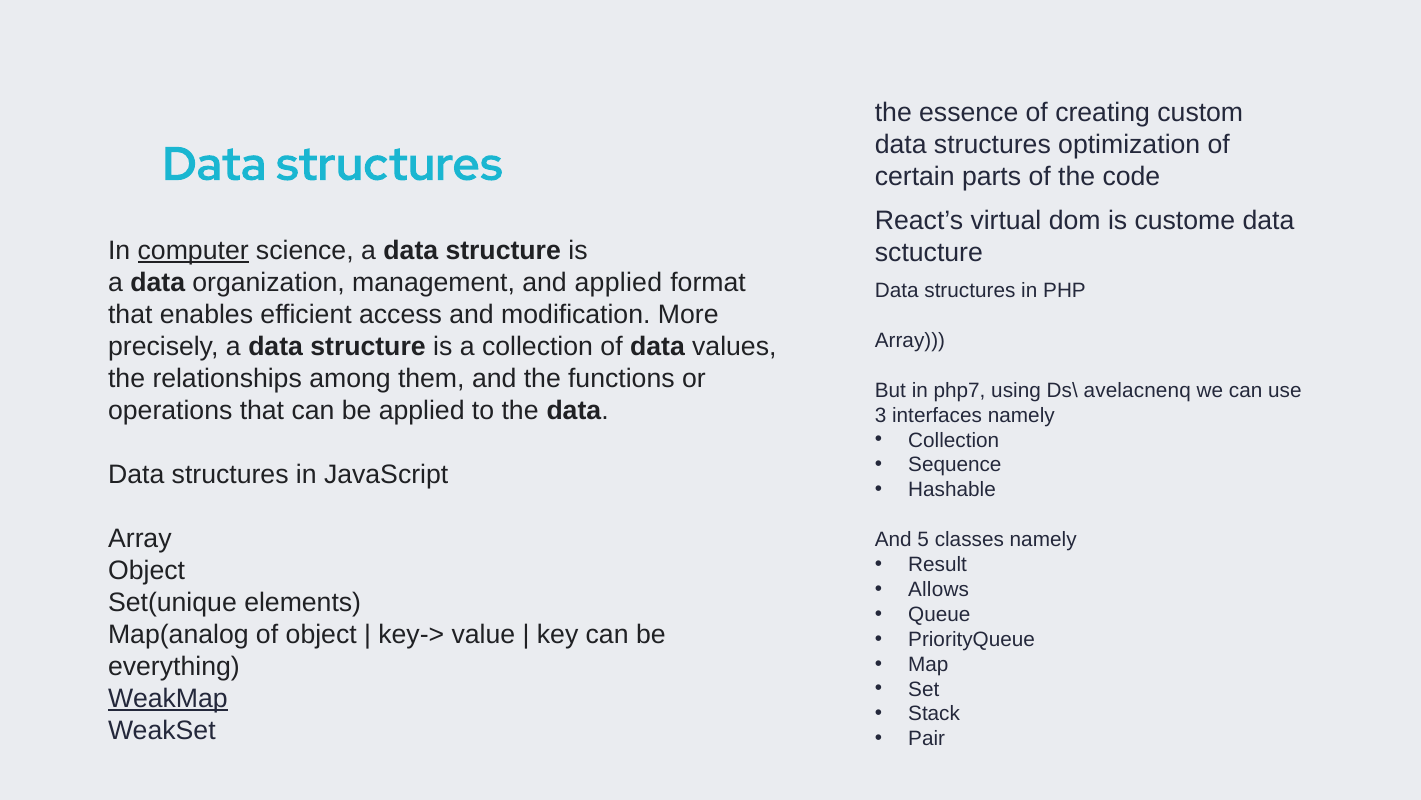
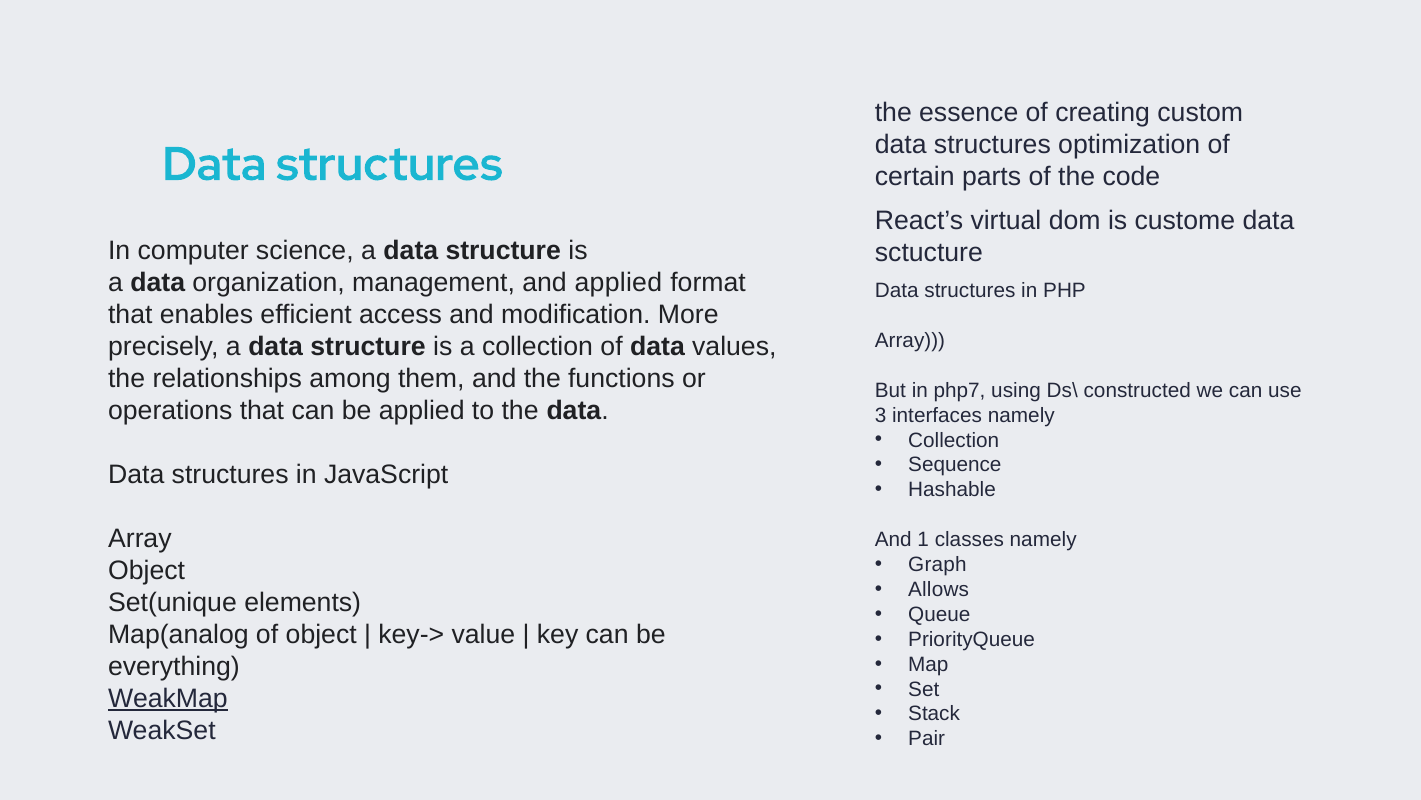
computer underline: present -> none
avelacnenq: avelacnenq -> constructed
5: 5 -> 1
Result: Result -> Graph
